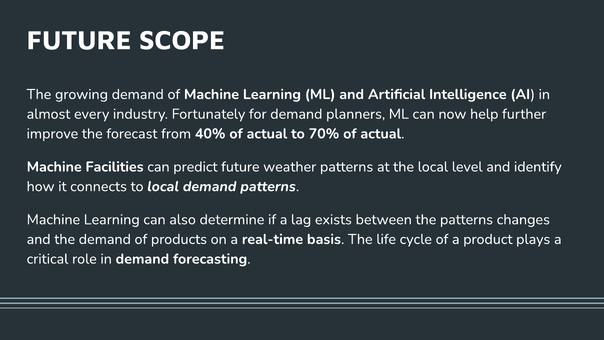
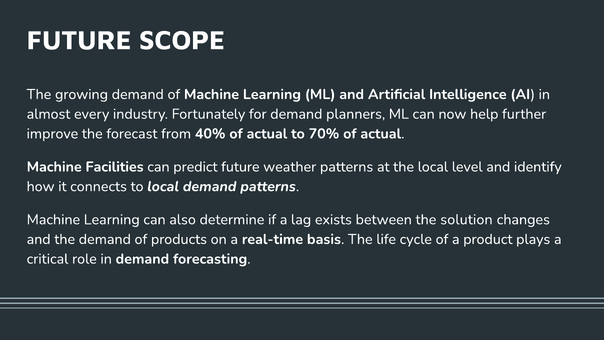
the patterns: patterns -> solution
